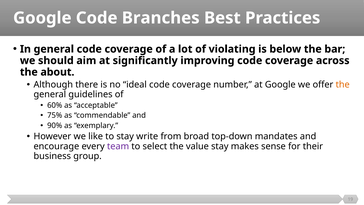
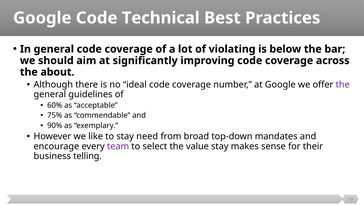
Branches: Branches -> Technical
the at (343, 85) colour: orange -> purple
write: write -> need
group: group -> telling
